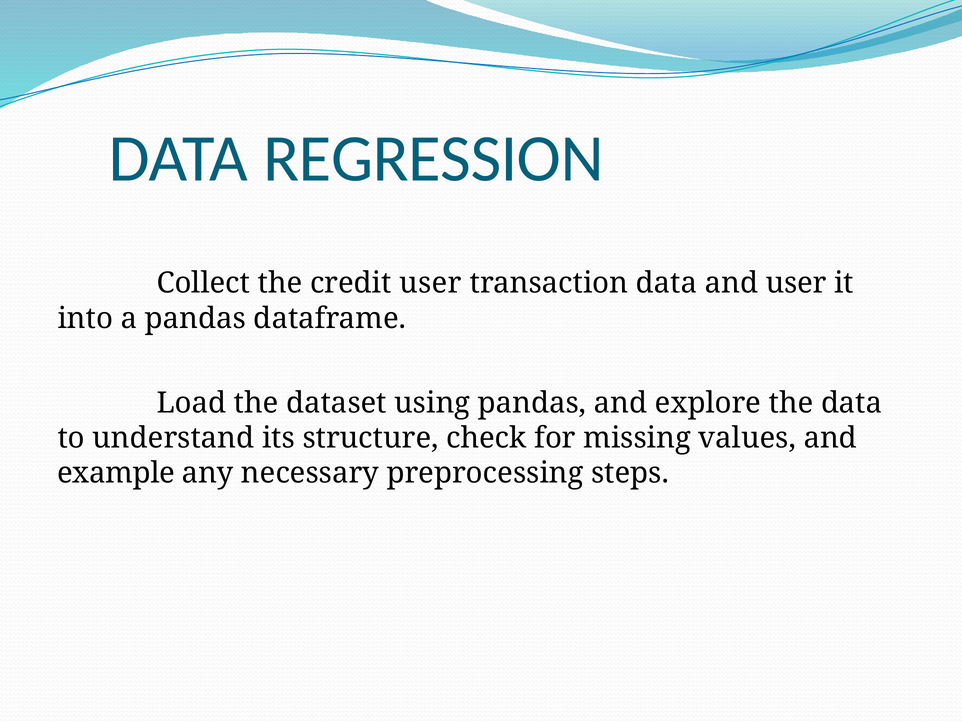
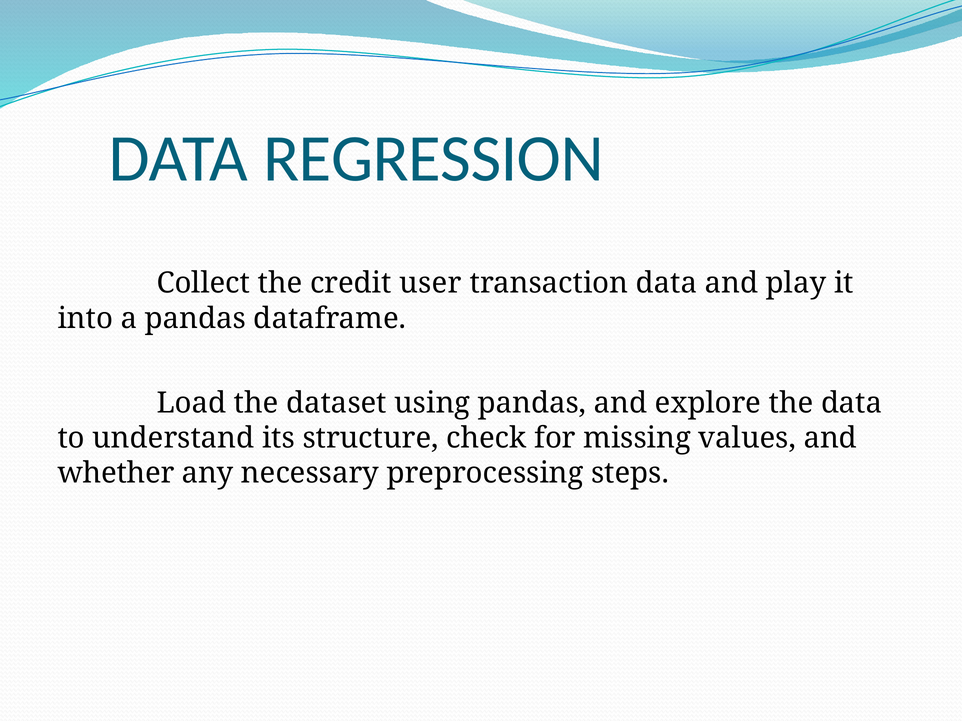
and user: user -> play
example: example -> whether
